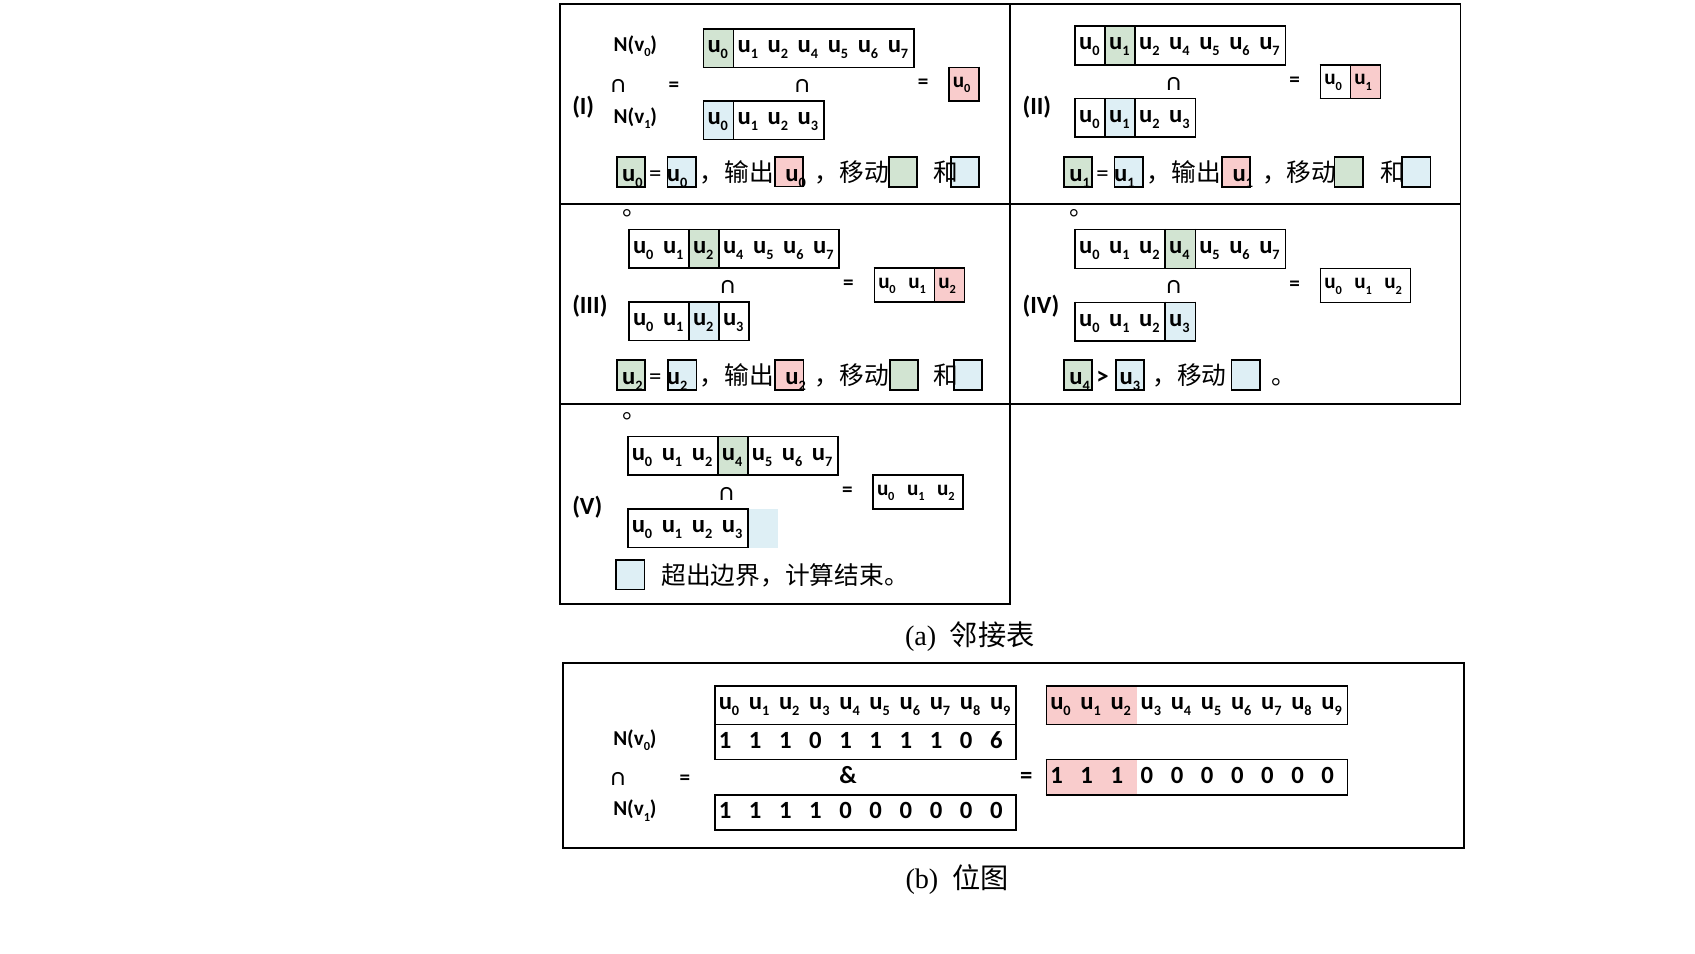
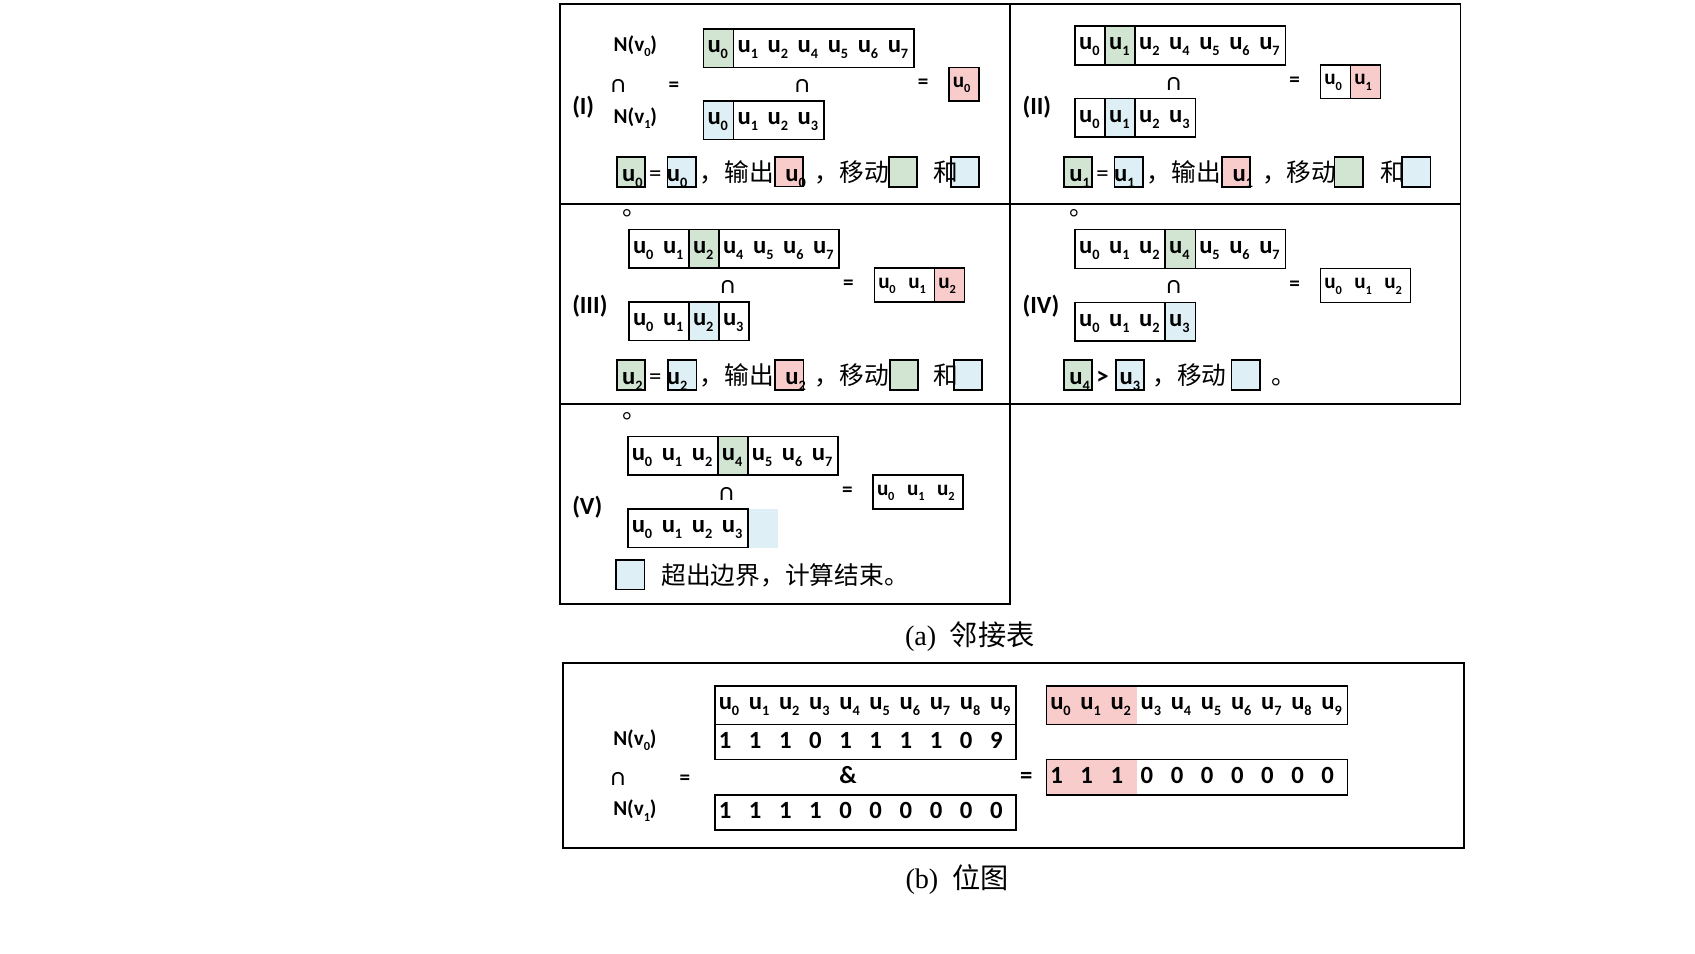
0 6: 6 -> 9
